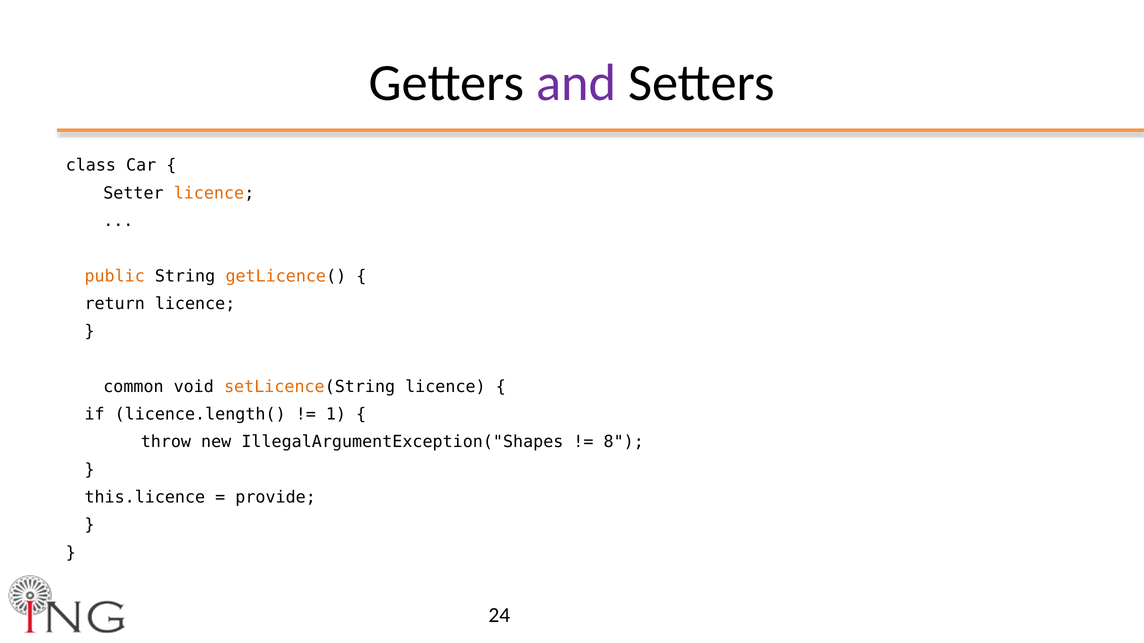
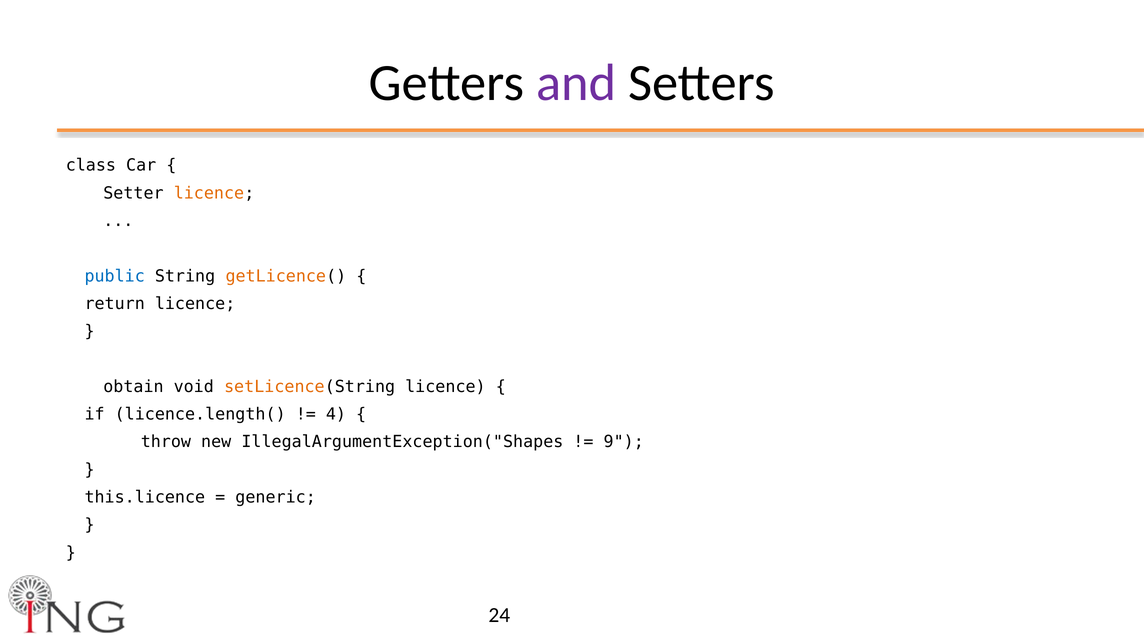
public colour: orange -> blue
common: common -> obtain
1: 1 -> 4
8: 8 -> 9
provide: provide -> generic
